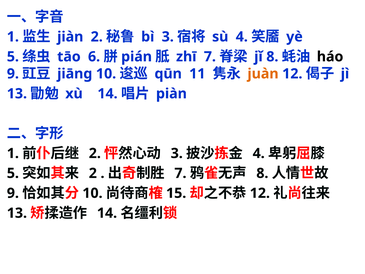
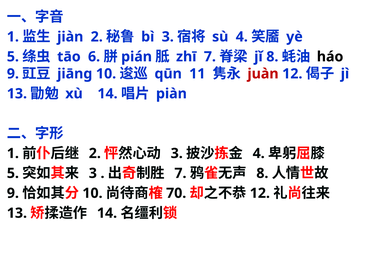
juàn colour: orange -> red
2 at (93, 173): 2 -> 3
15: 15 -> 70
